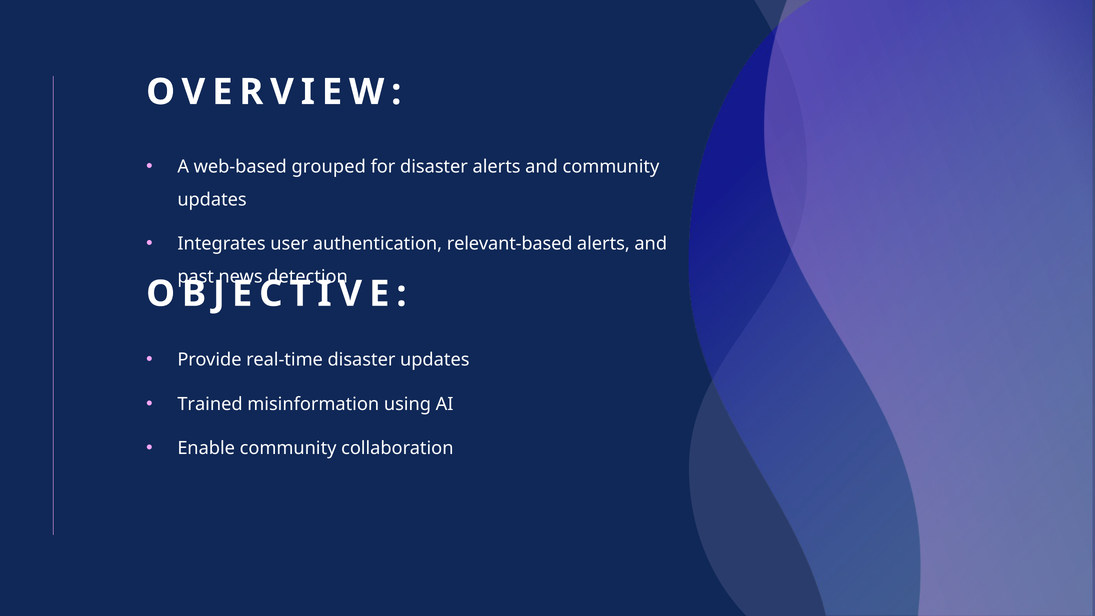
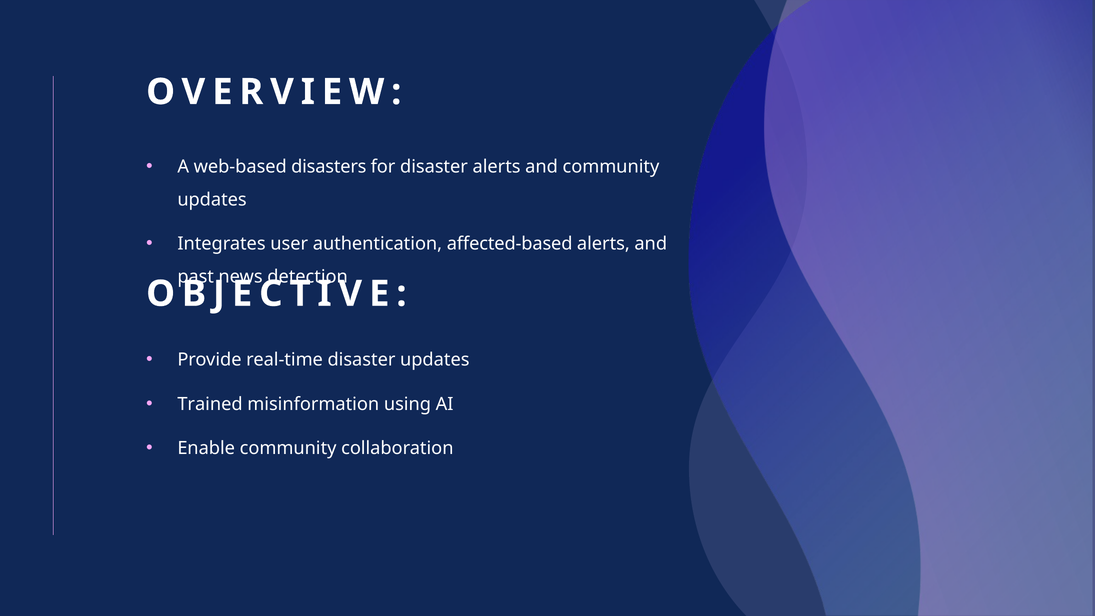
grouped: grouped -> disasters
relevant-based: relevant-based -> affected-based
